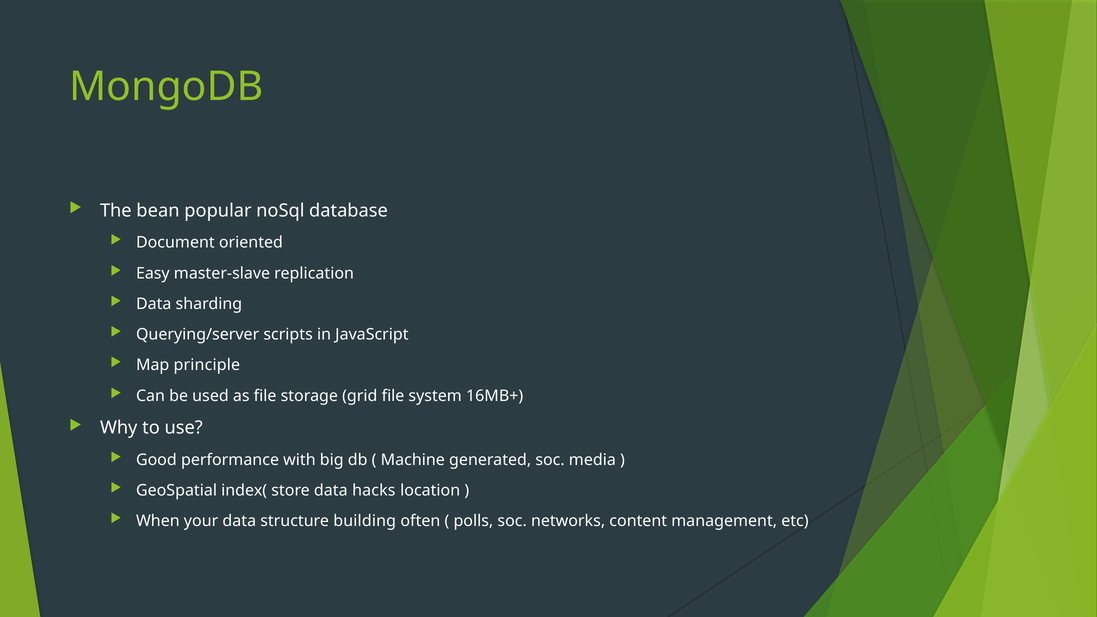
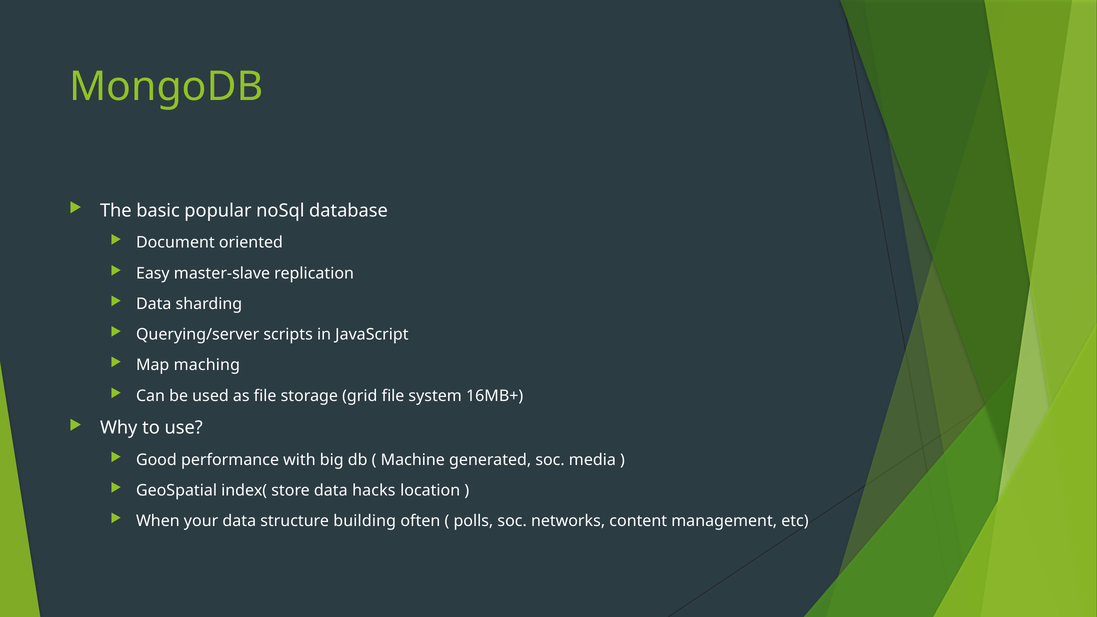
bean: bean -> basic
principle: principle -> maching
